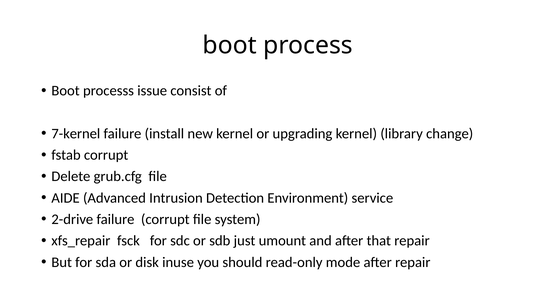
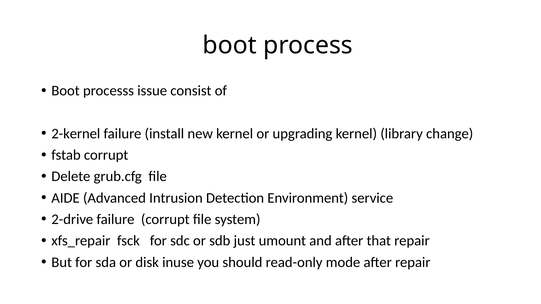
7-kernel: 7-kernel -> 2-kernel
